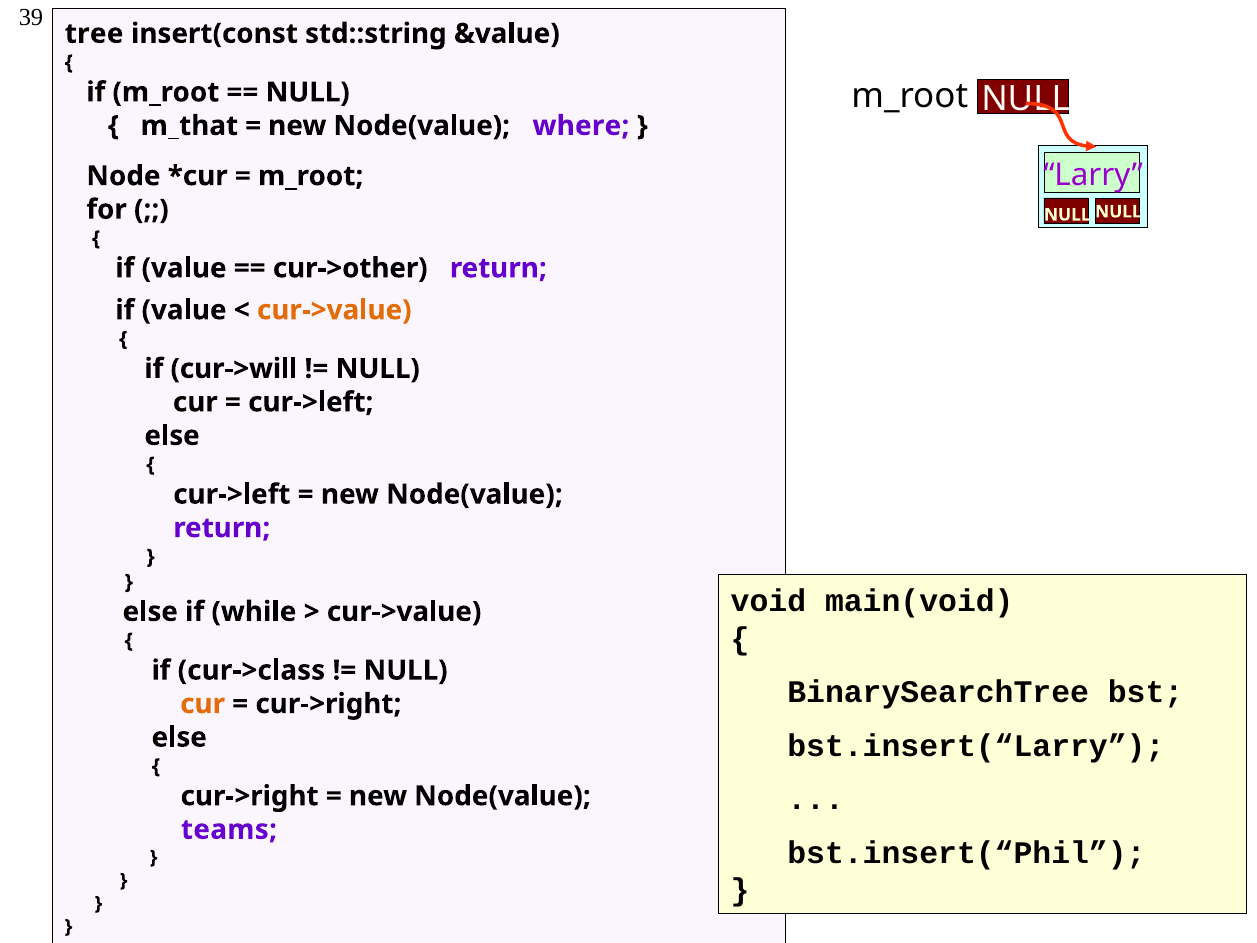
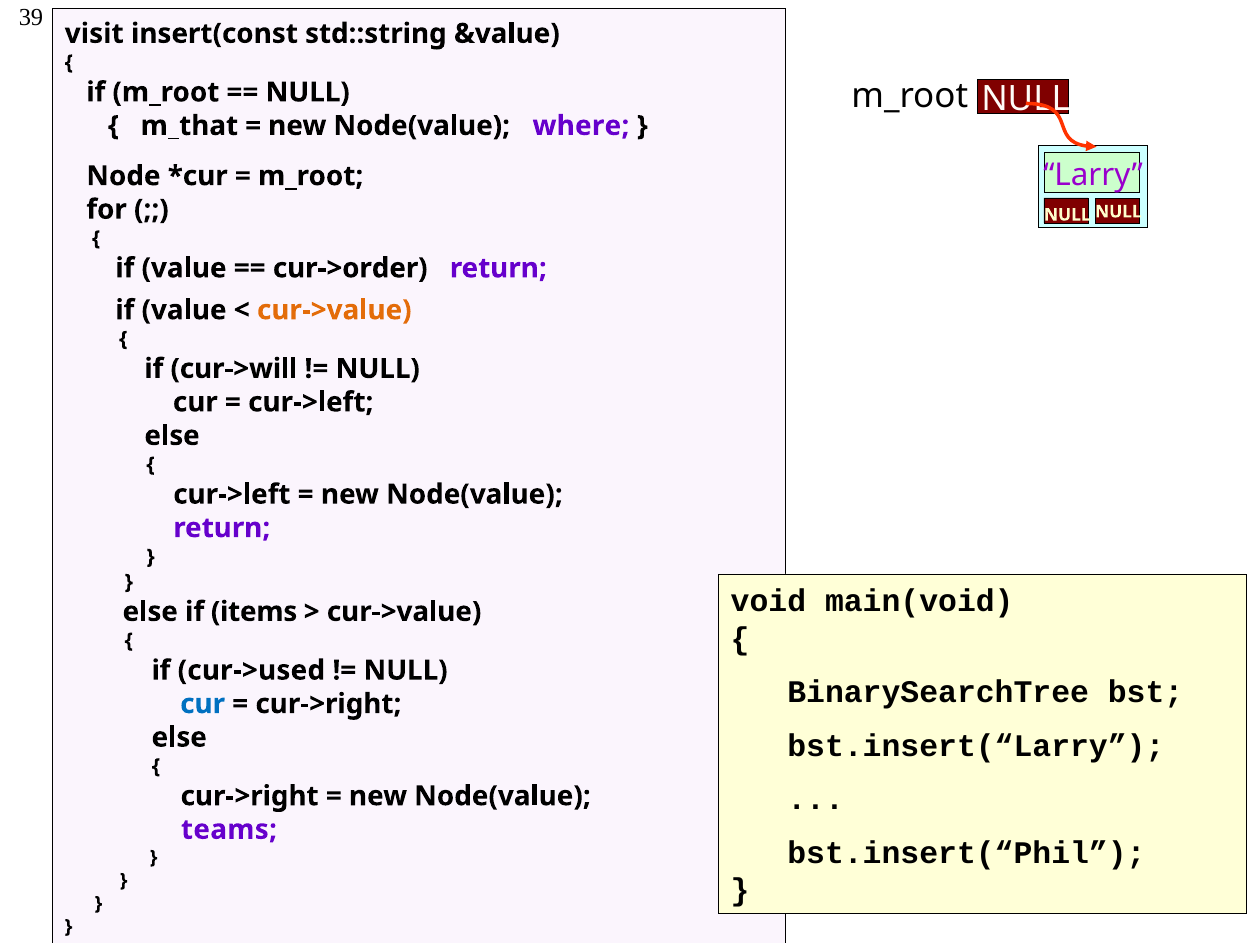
tree: tree -> visit
cur->other: cur->other -> cur->order
while: while -> items
cur->class: cur->class -> cur->used
cur at (203, 704) colour: orange -> blue
